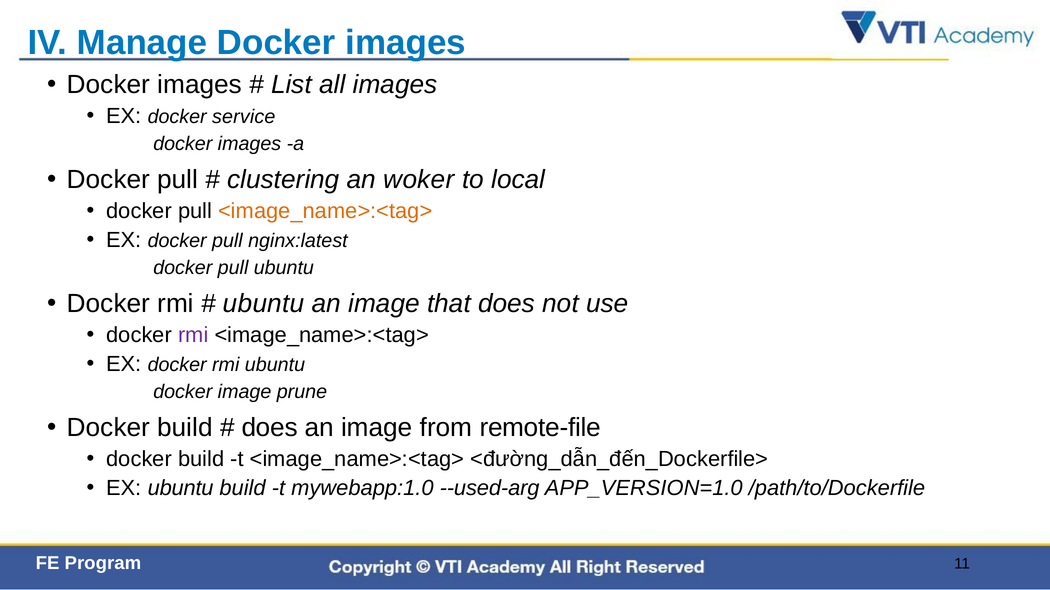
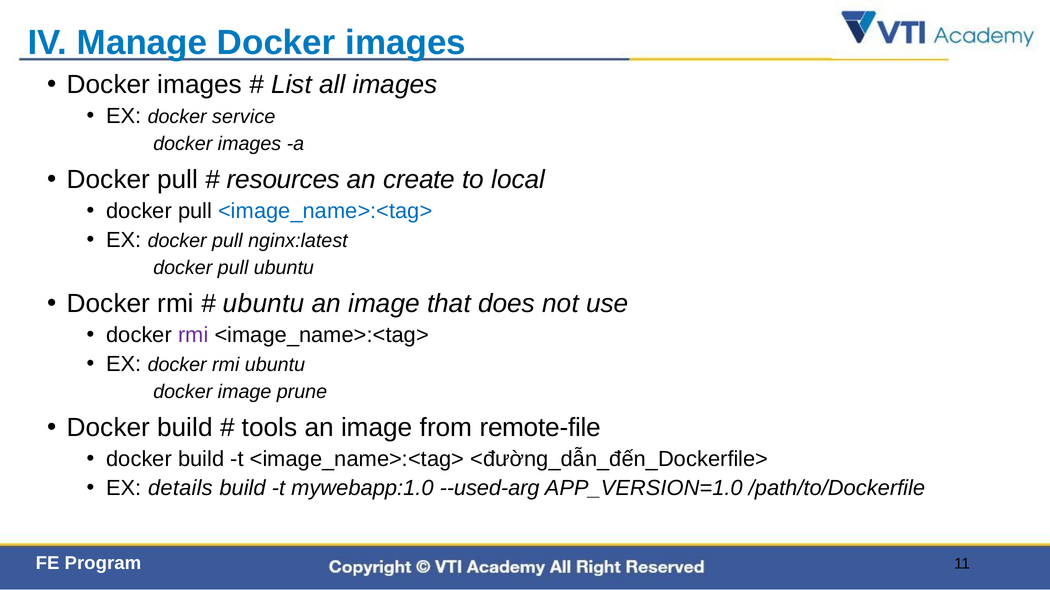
clustering: clustering -> resources
woker: woker -> create
<image_name>:<tag> at (325, 211) colour: orange -> blue
does at (270, 428): does -> tools
EX ubuntu: ubuntu -> details
